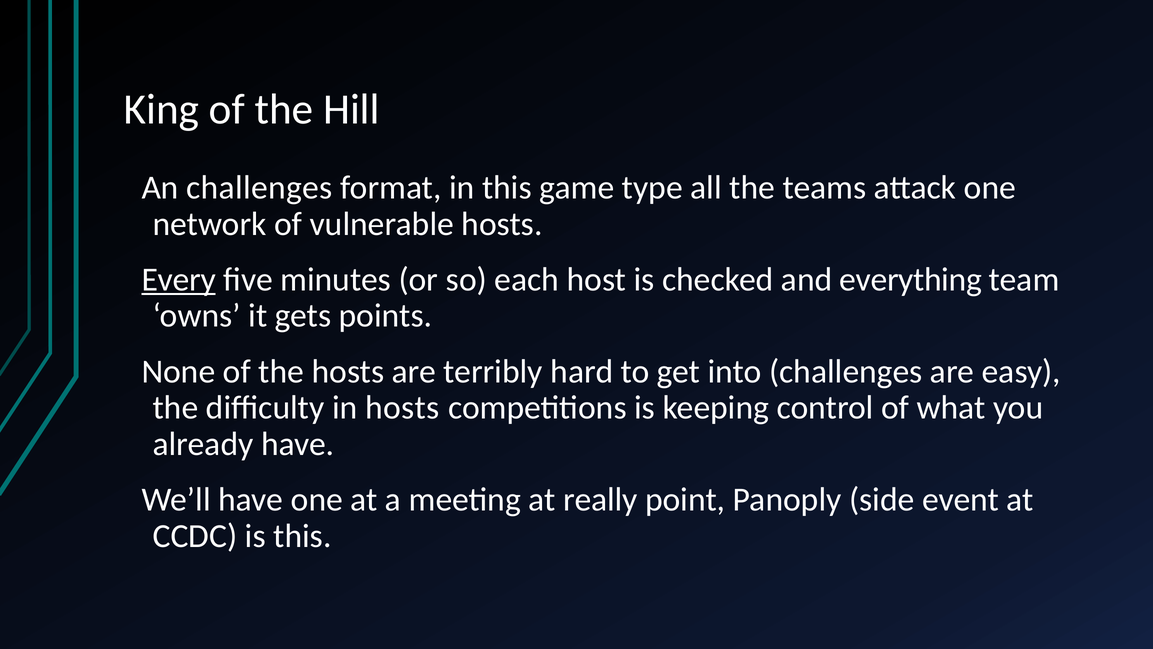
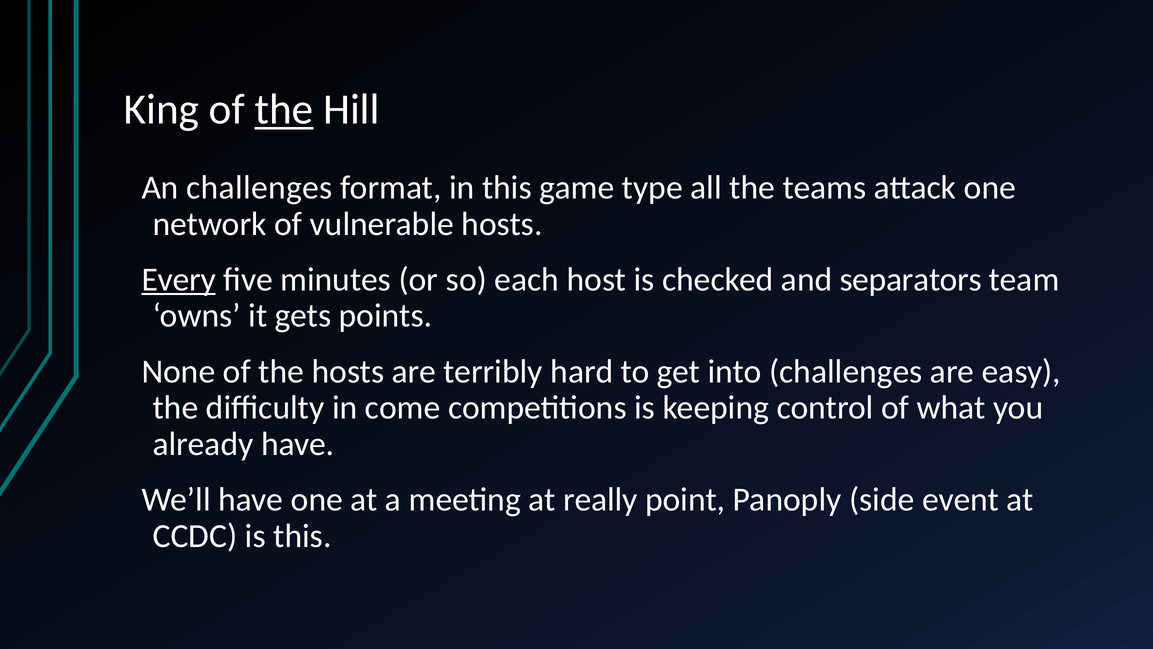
the at (284, 109) underline: none -> present
everything: everything -> separators
in hosts: hosts -> come
